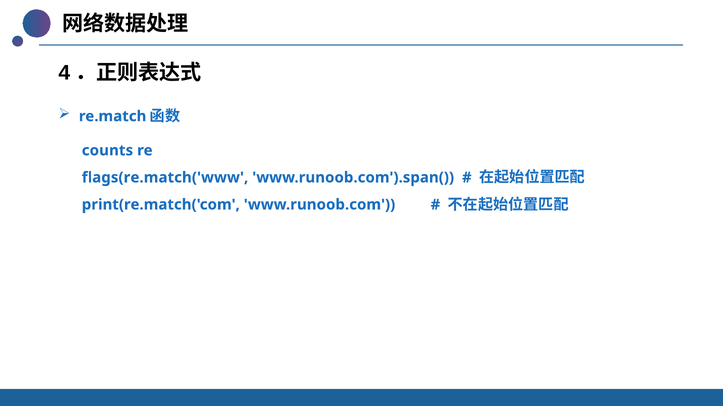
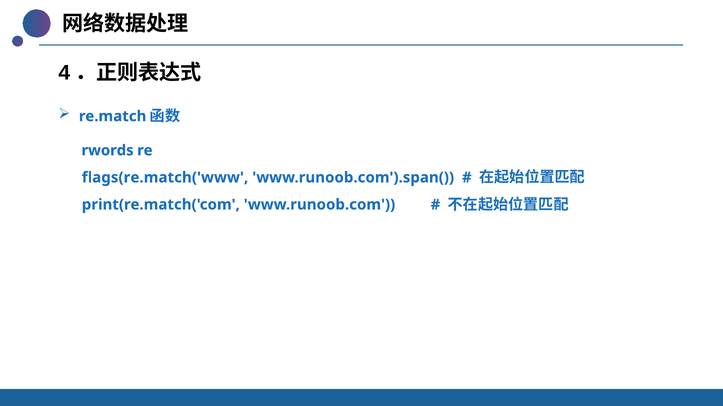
counts: counts -> rwords
